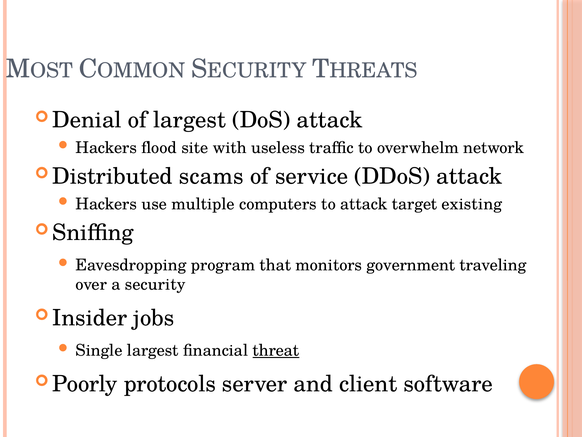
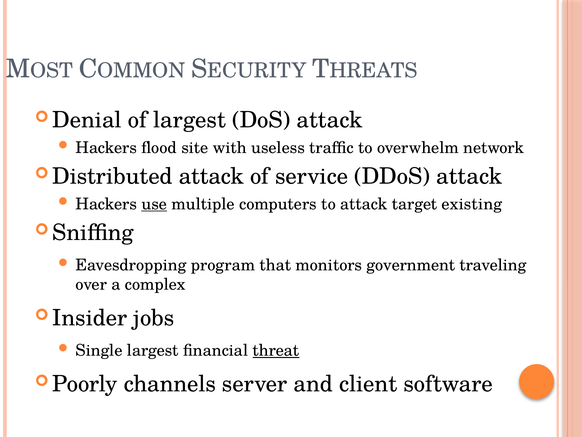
scams at (211, 176): scams -> attack
use underline: none -> present
security: security -> complex
protocols: protocols -> channels
